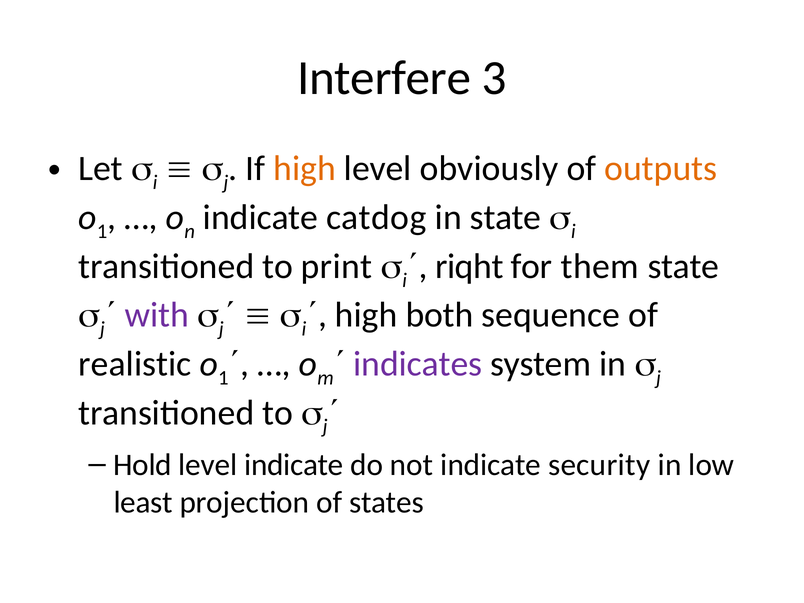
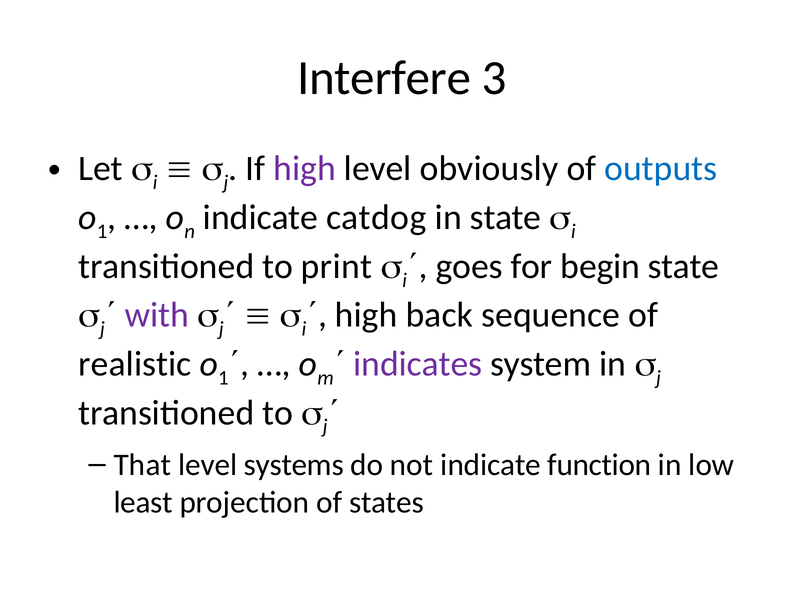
high at (305, 169) colour: orange -> purple
outputs colour: orange -> blue
riqht: riqht -> goes
them: them -> begin
both: both -> back
Hold: Hold -> That
level indicate: indicate -> systems
security: security -> function
